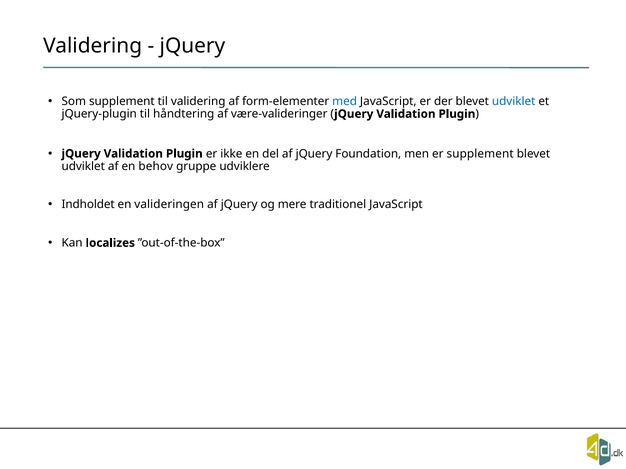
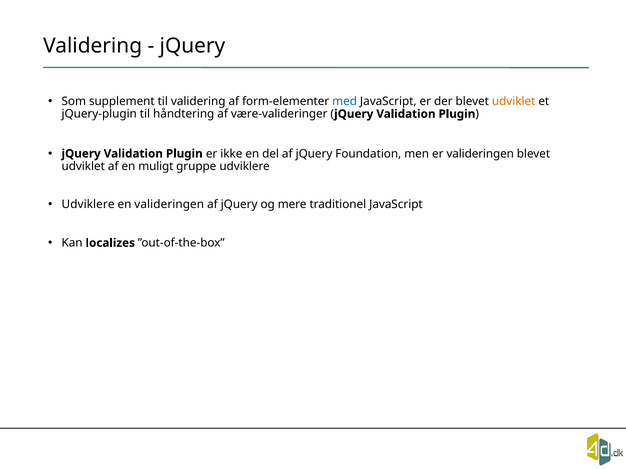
udviklet at (514, 101) colour: blue -> orange
er supplement: supplement -> valideringen
behov: behov -> muligt
Indholdet at (88, 205): Indholdet -> Udviklere
